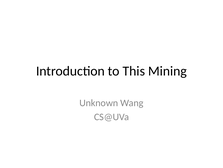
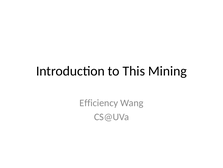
Unknown: Unknown -> Efficiency
